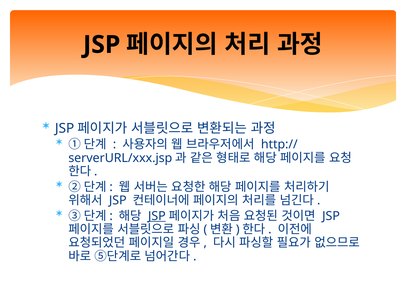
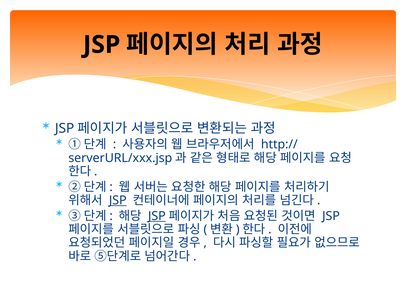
JSP at (118, 200) underline: none -> present
